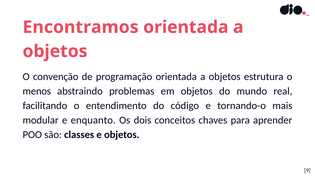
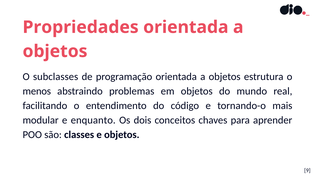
Encontramos: Encontramos -> Propriedades
convenção: convenção -> subclasses
